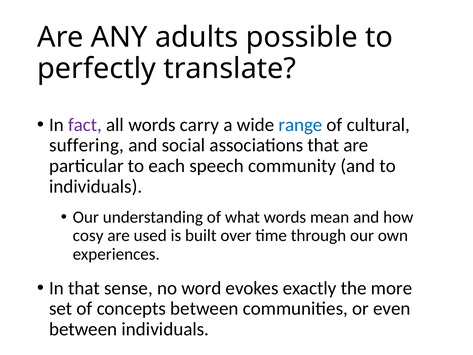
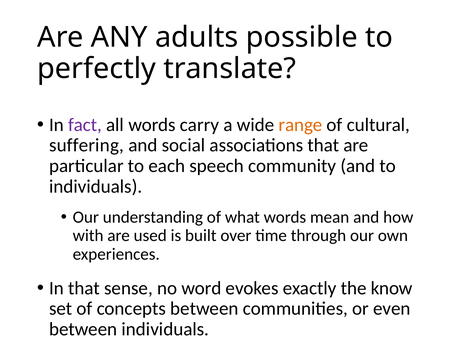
range colour: blue -> orange
cosy: cosy -> with
more: more -> know
